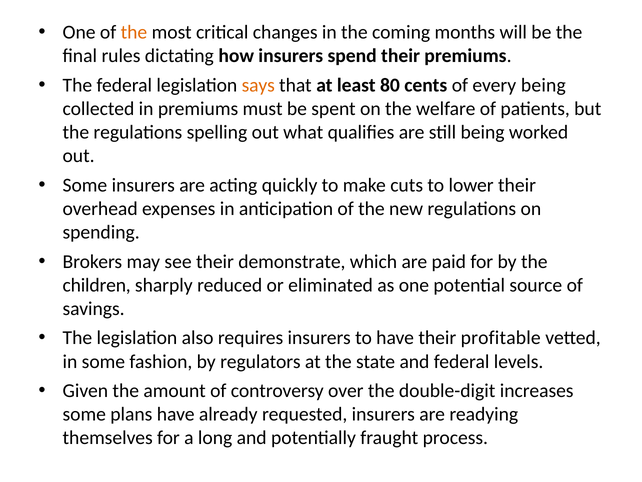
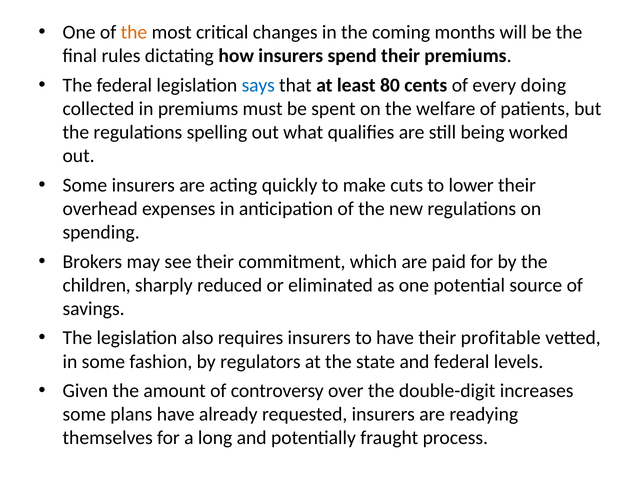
says colour: orange -> blue
every being: being -> doing
demonstrate: demonstrate -> commitment
